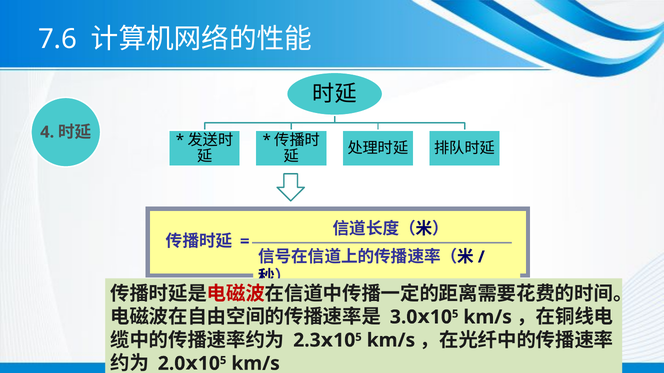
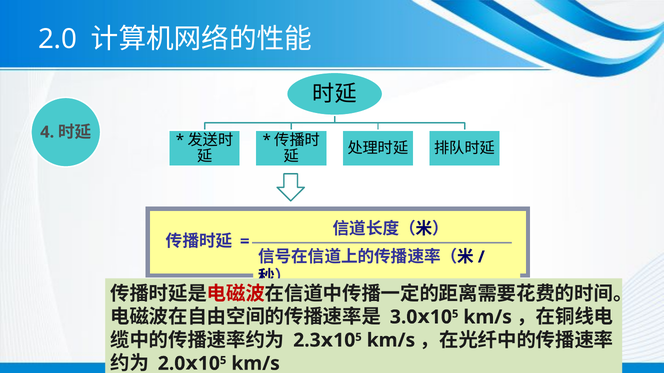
7.6 at (58, 39): 7.6 -> 2.0
